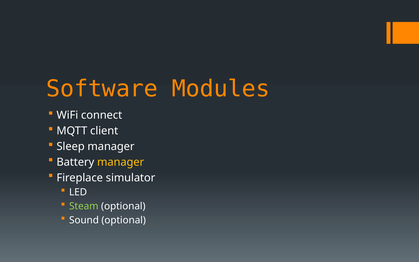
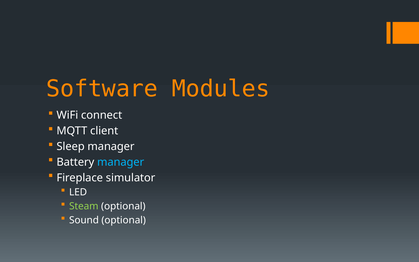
manager at (121, 162) colour: yellow -> light blue
